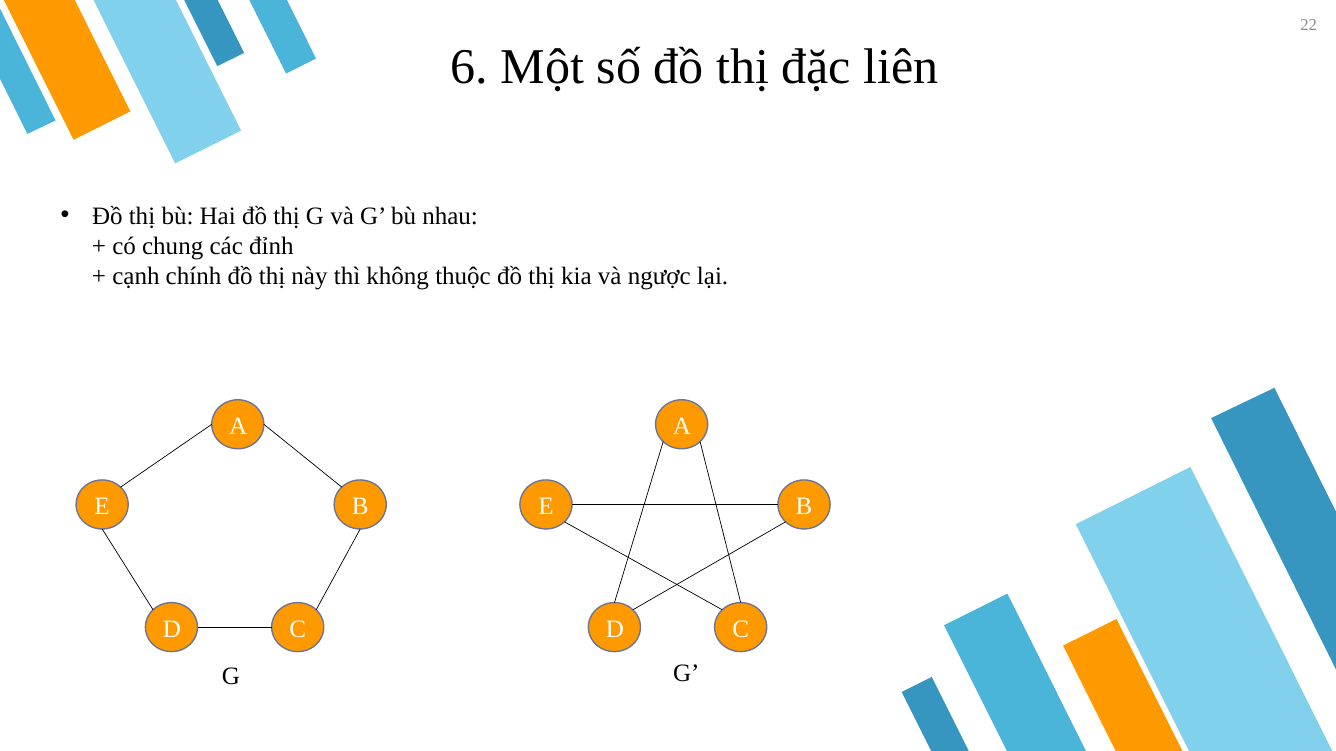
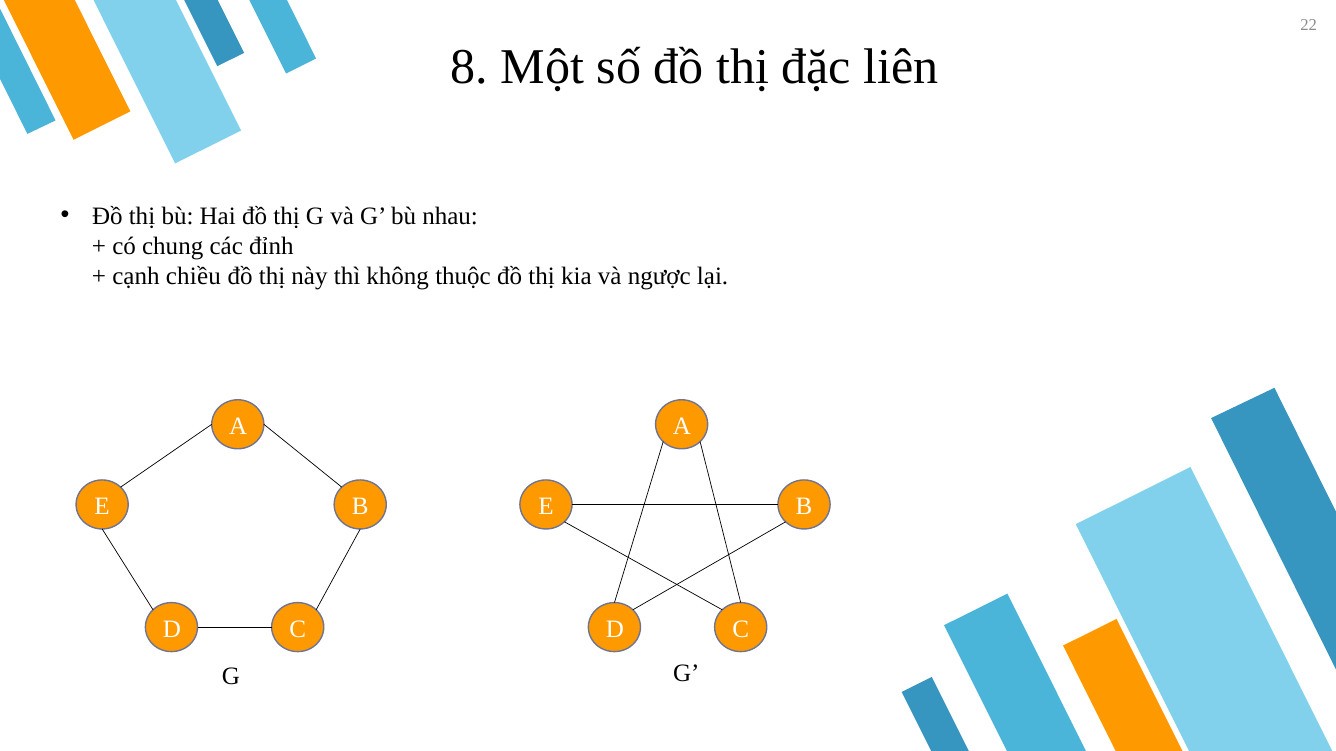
6: 6 -> 8
chính: chính -> chiều
